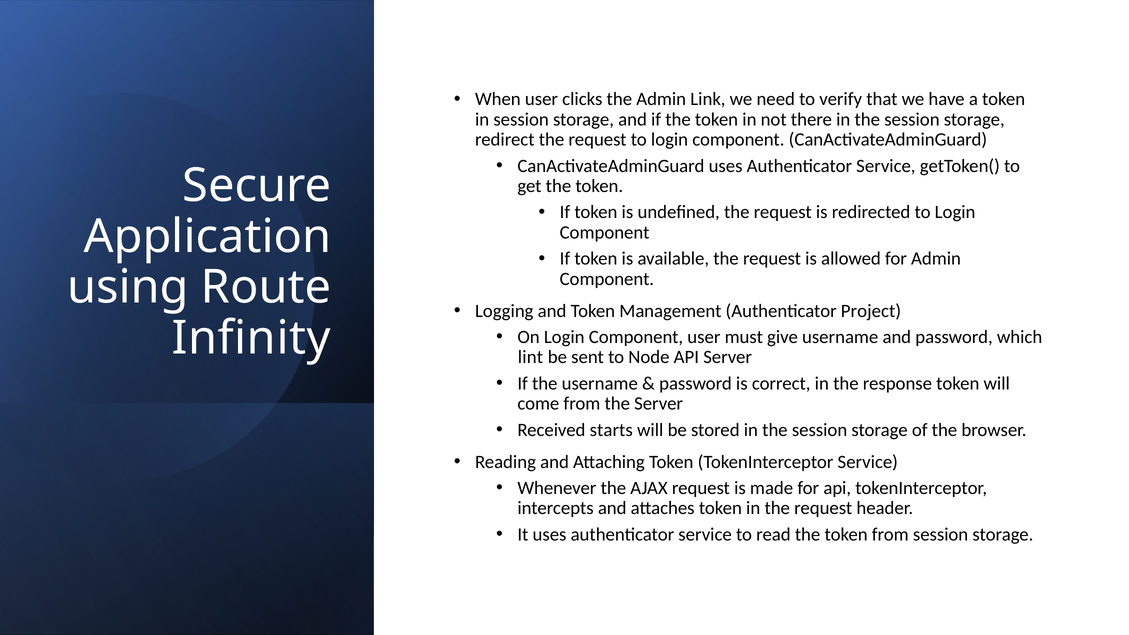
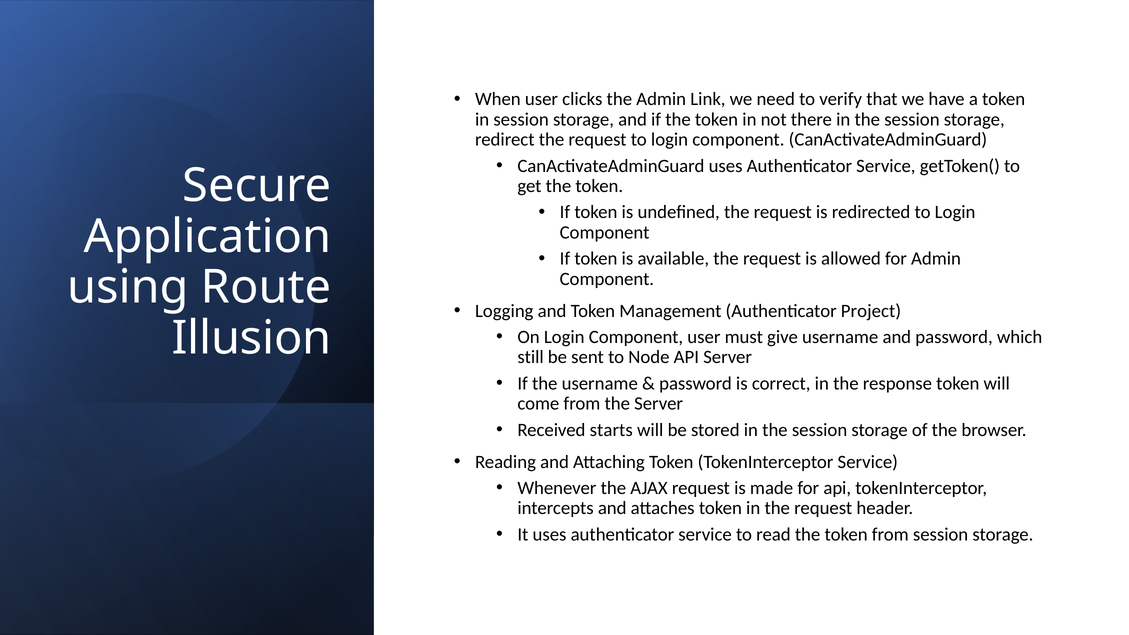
Infinity: Infinity -> Illusion
lint: lint -> still
